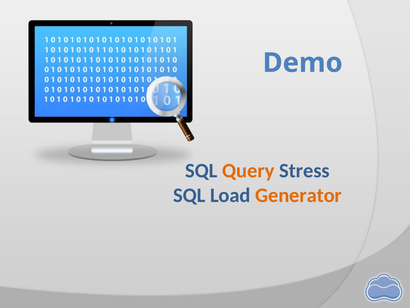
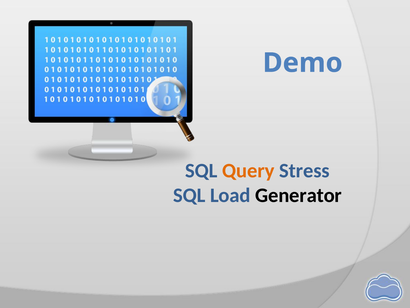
Generator colour: orange -> black
